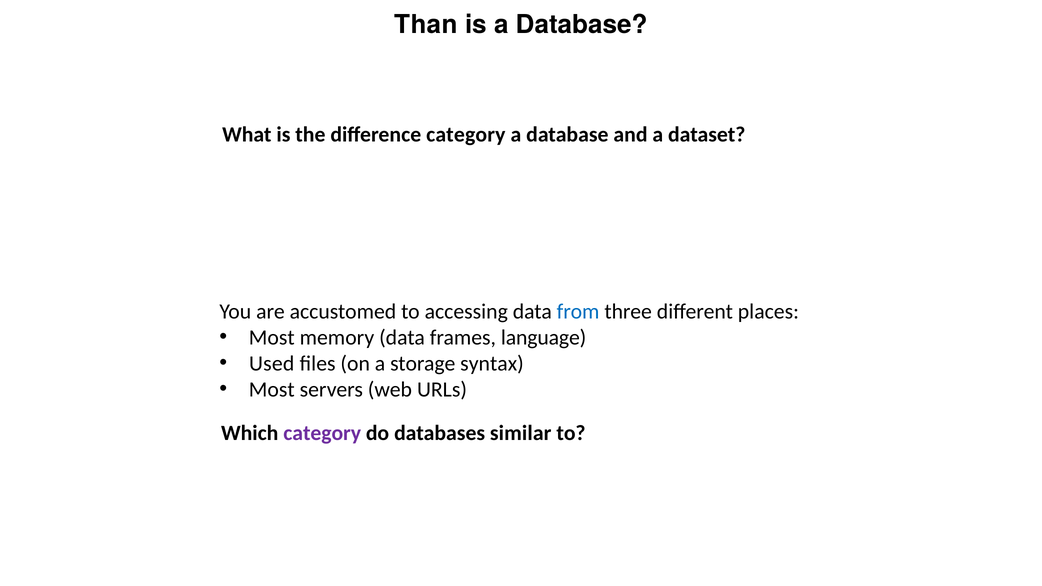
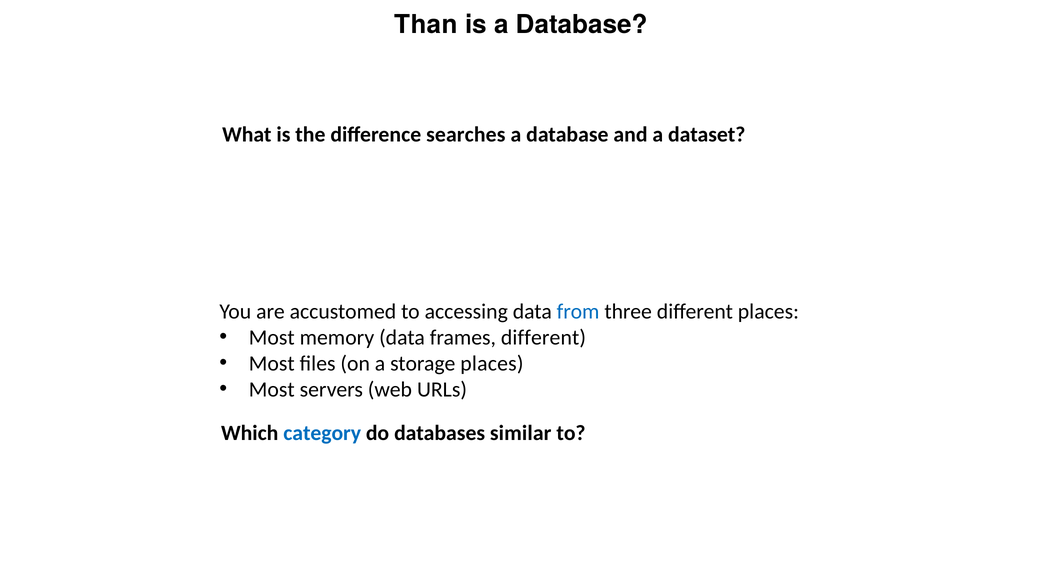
difference category: category -> searches
frames language: language -> different
Used at (272, 364): Used -> Most
storage syntax: syntax -> places
category at (322, 433) colour: purple -> blue
